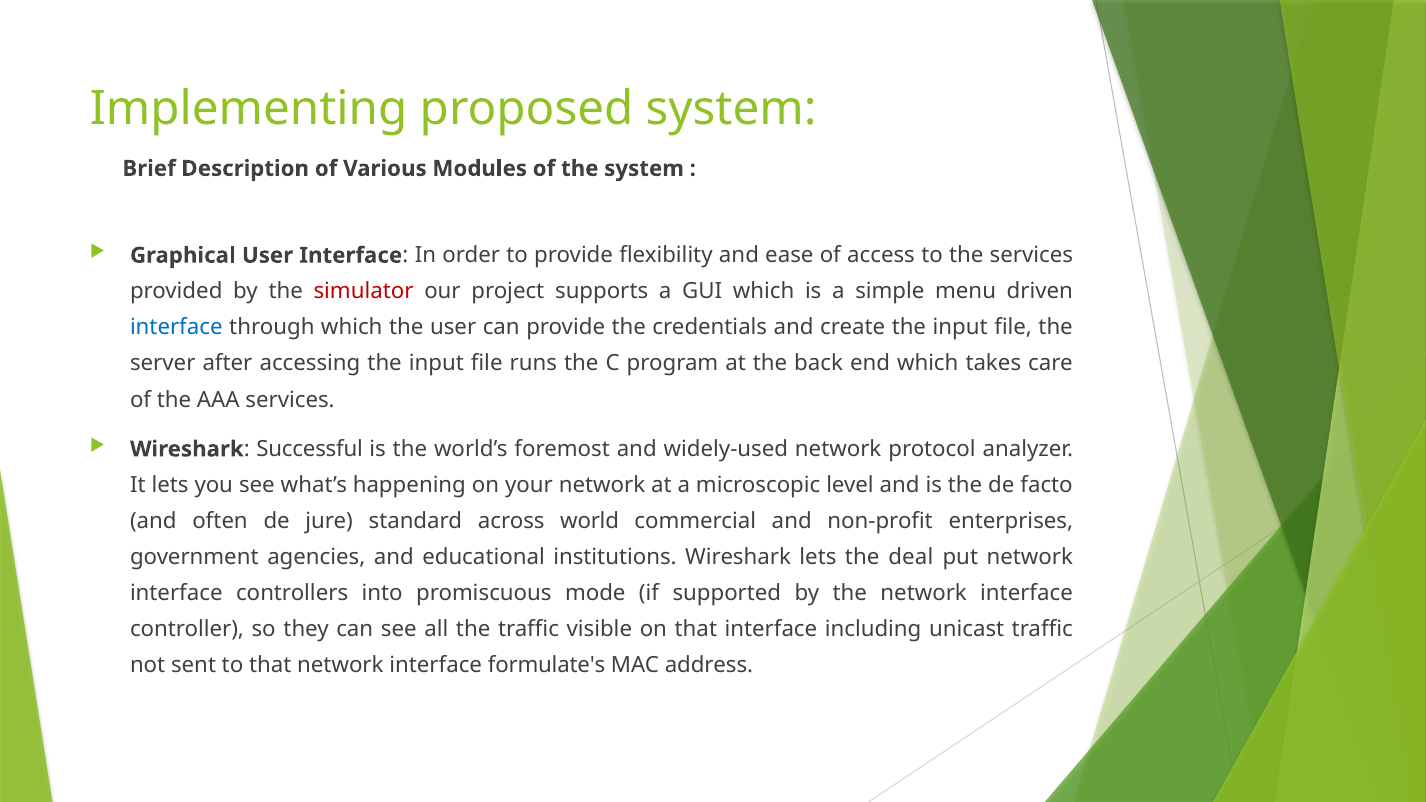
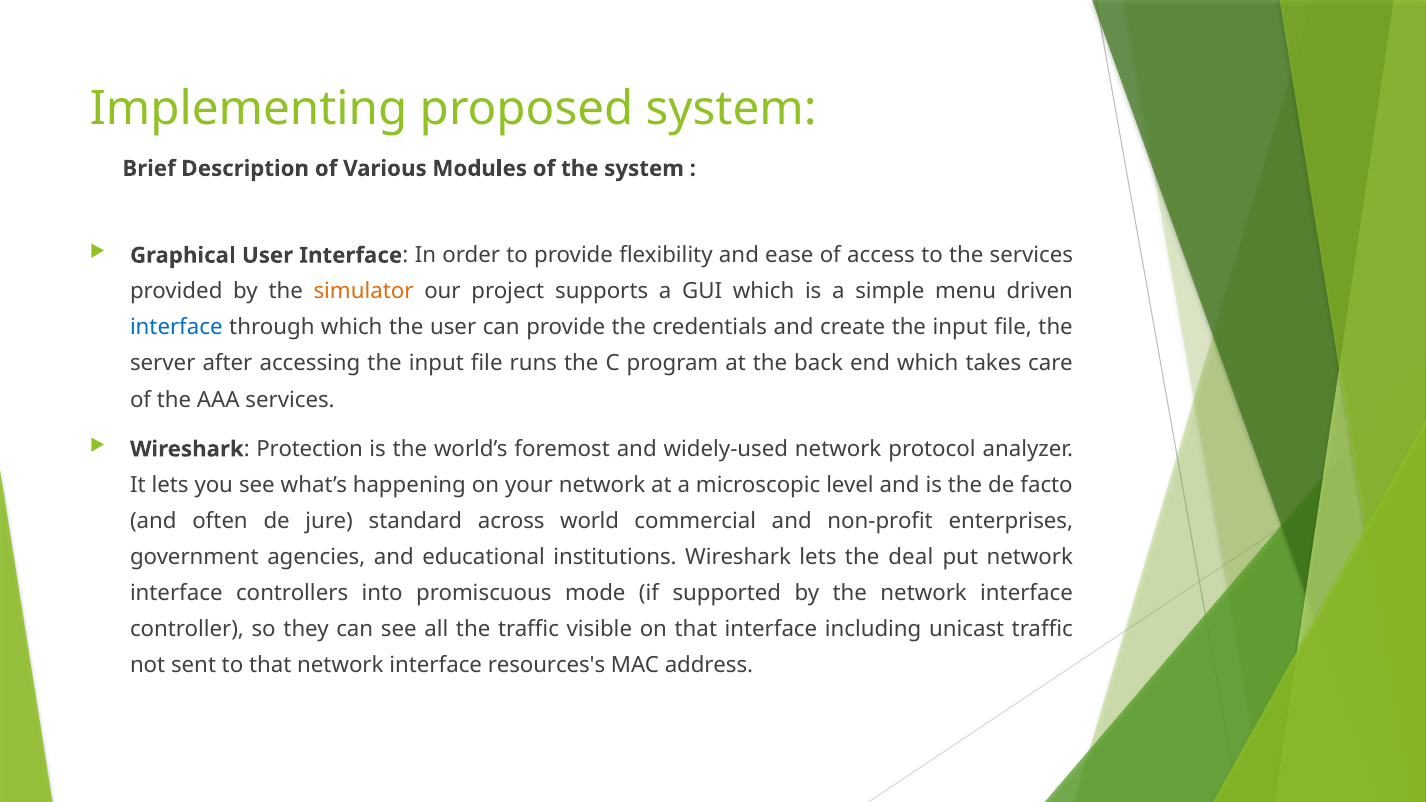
simulator colour: red -> orange
Successful: Successful -> Protection
formulate's: formulate's -> resources's
